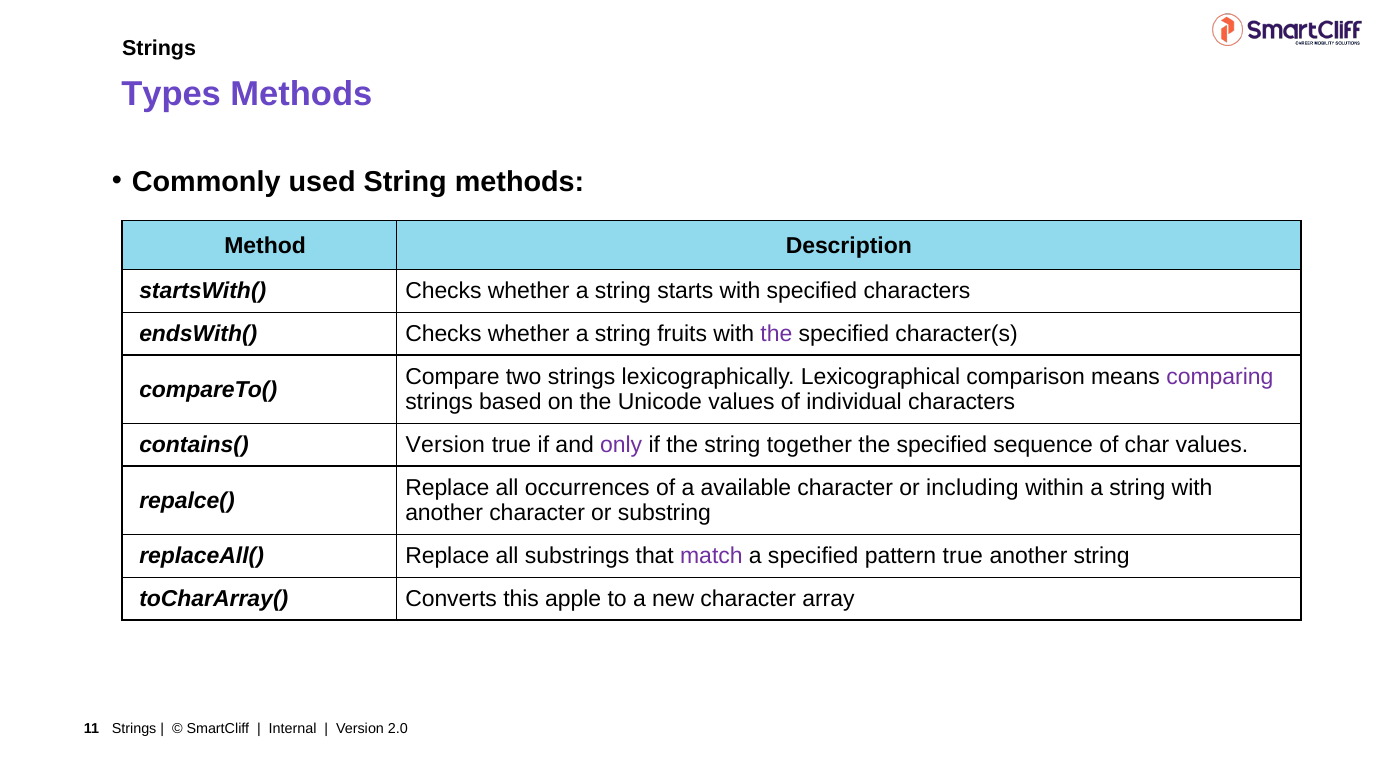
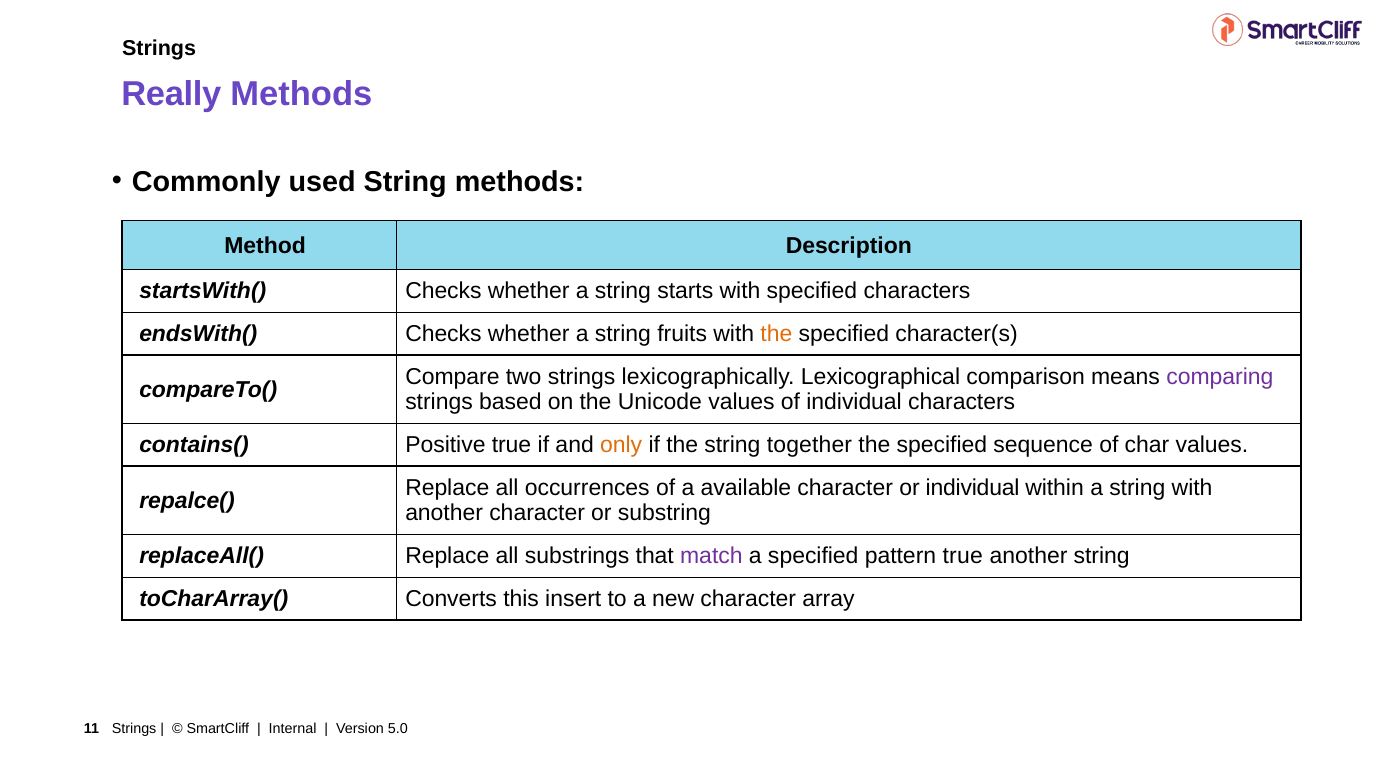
Types: Types -> Really
the at (776, 334) colour: purple -> orange
contains( Version: Version -> Positive
only colour: purple -> orange
or including: including -> individual
apple: apple -> insert
2.0: 2.0 -> 5.0
